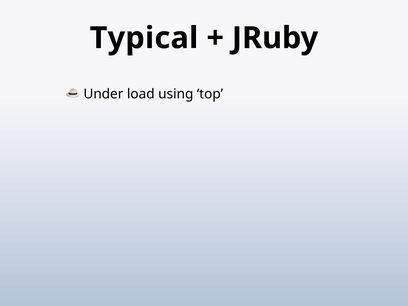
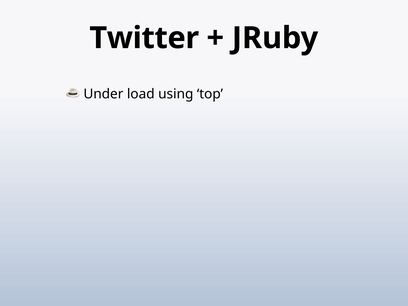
Typical: Typical -> Twitter
